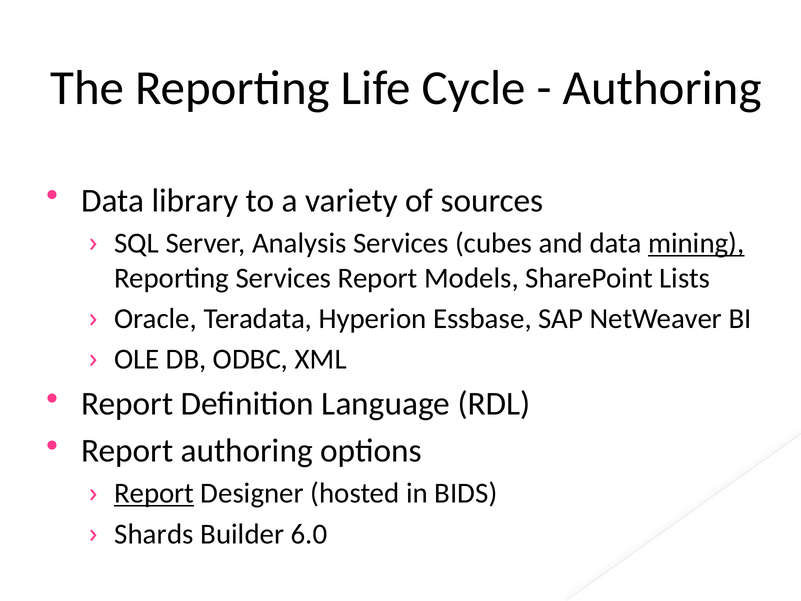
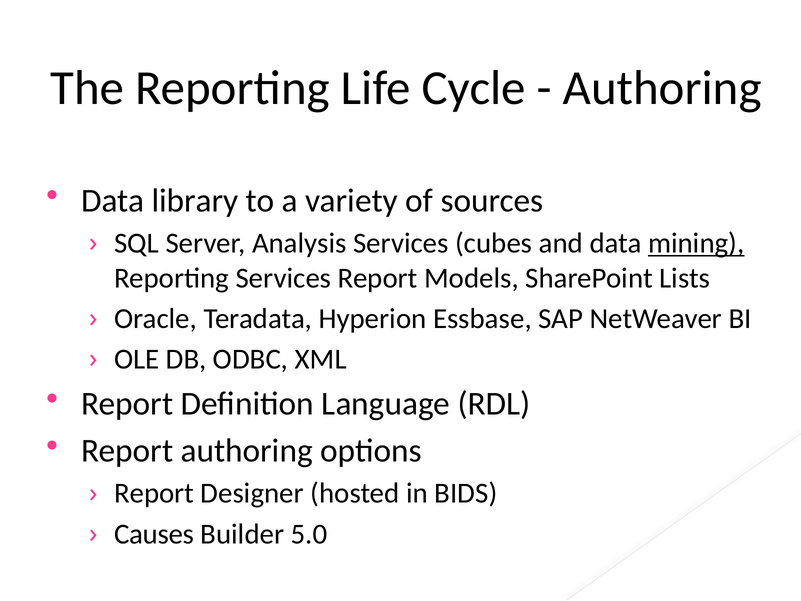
Report at (154, 493) underline: present -> none
Shards: Shards -> Causes
6.0: 6.0 -> 5.0
